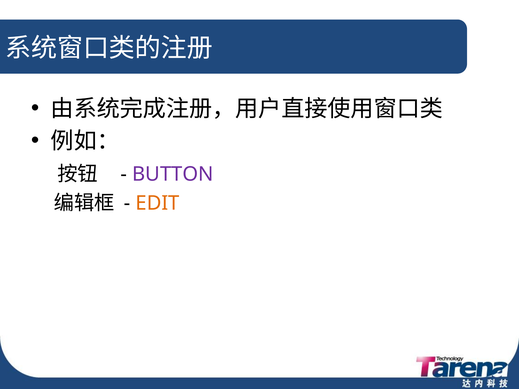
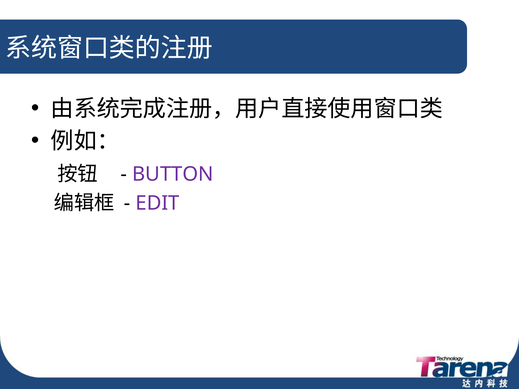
EDIT colour: orange -> purple
